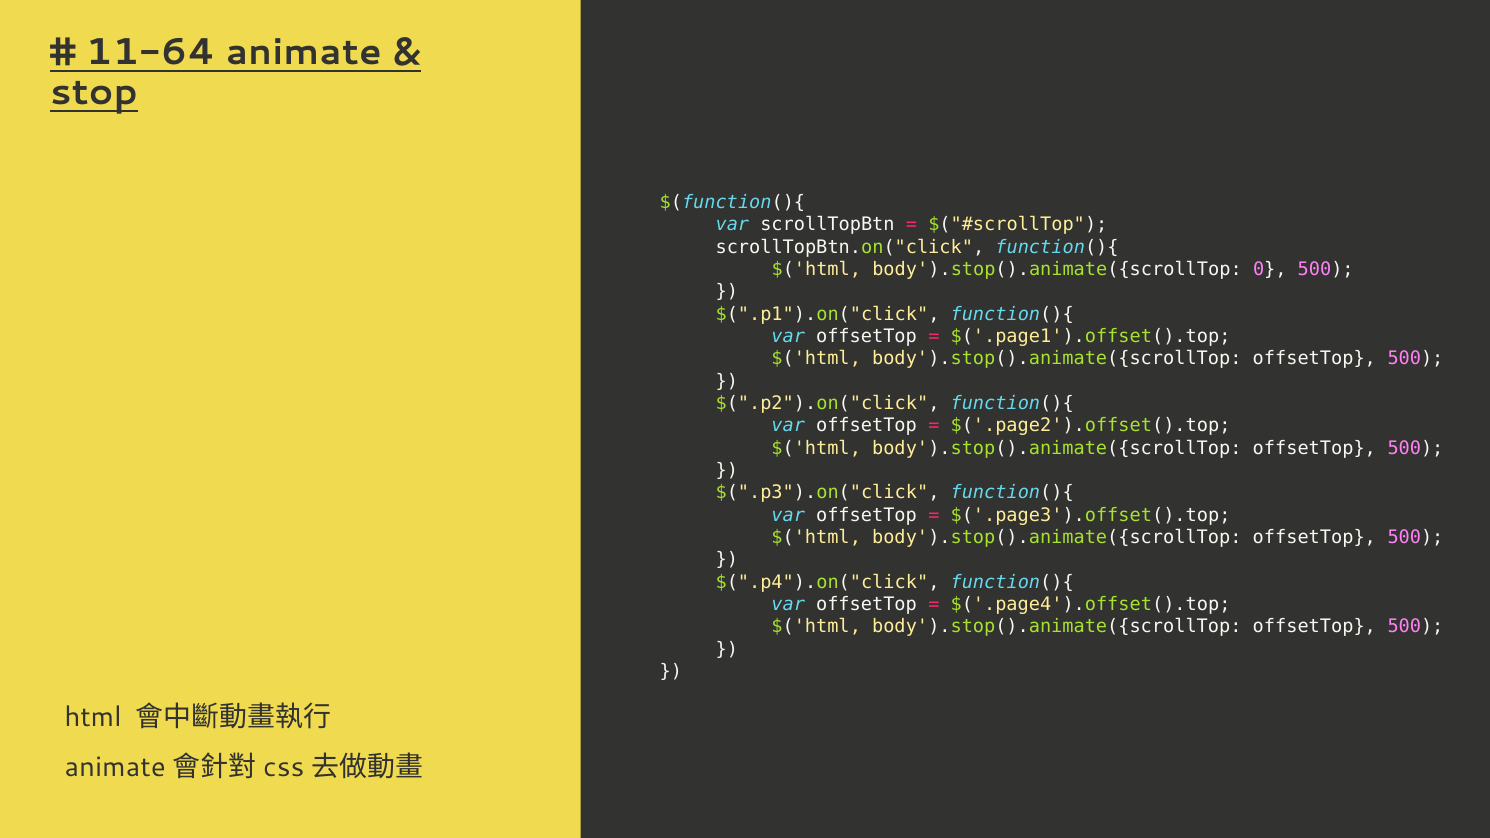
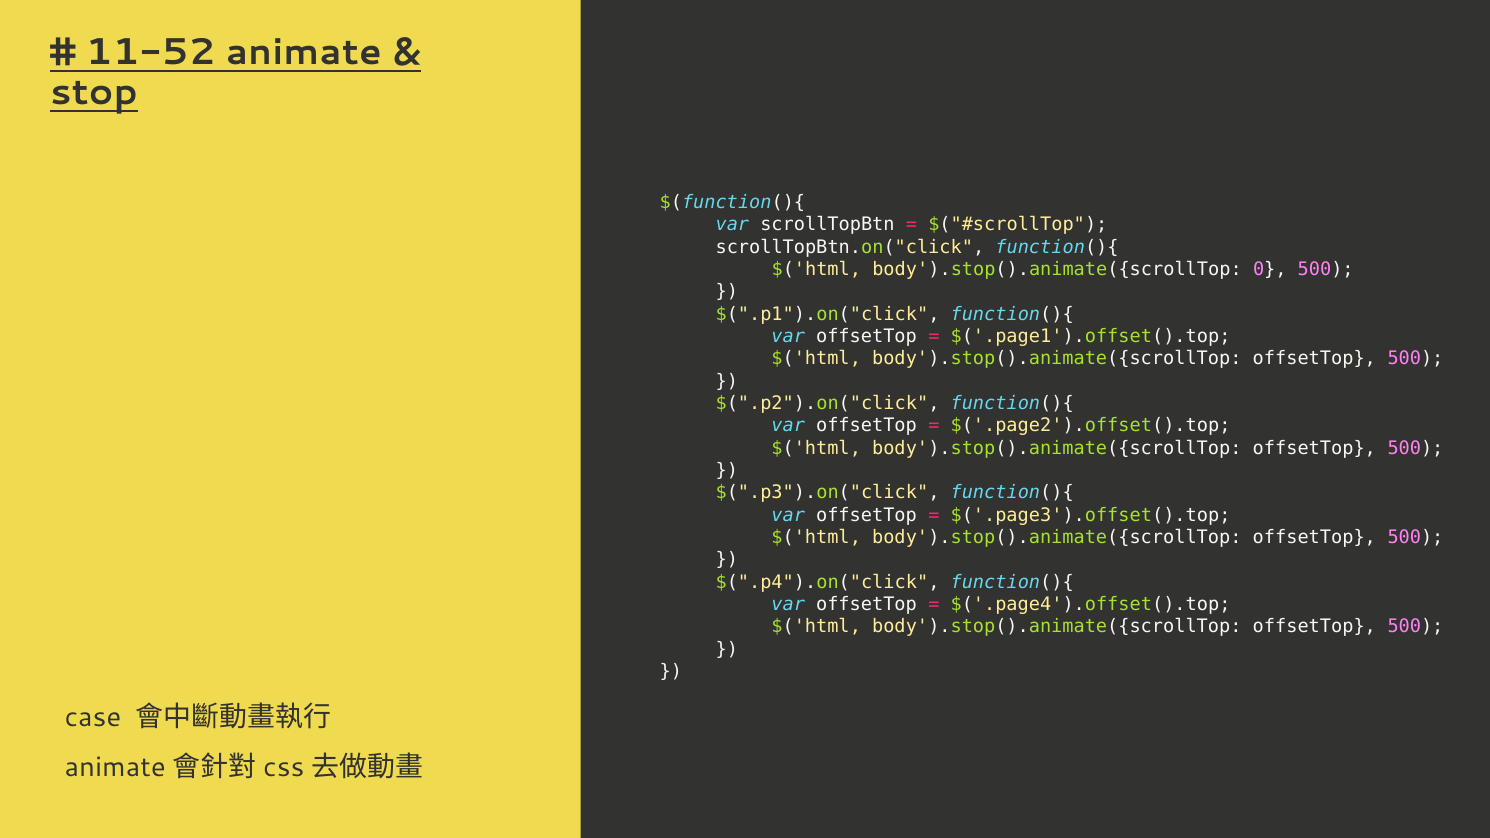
11-64: 11-64 -> 11-52
html: html -> case
